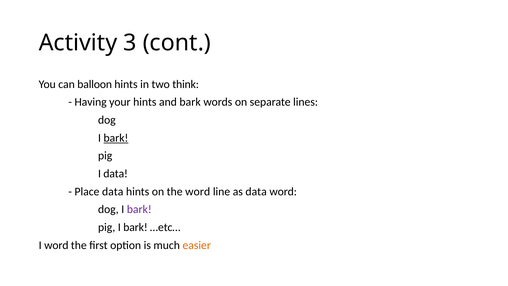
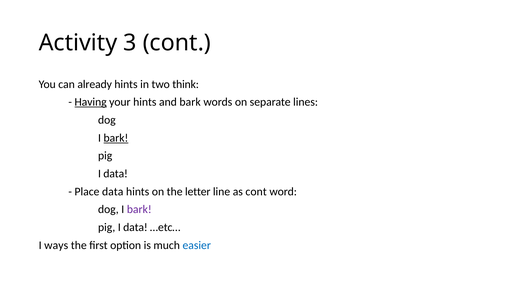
balloon: balloon -> already
Having underline: none -> present
the word: word -> letter
as data: data -> cont
bark at (135, 227): bark -> data
I word: word -> ways
easier colour: orange -> blue
